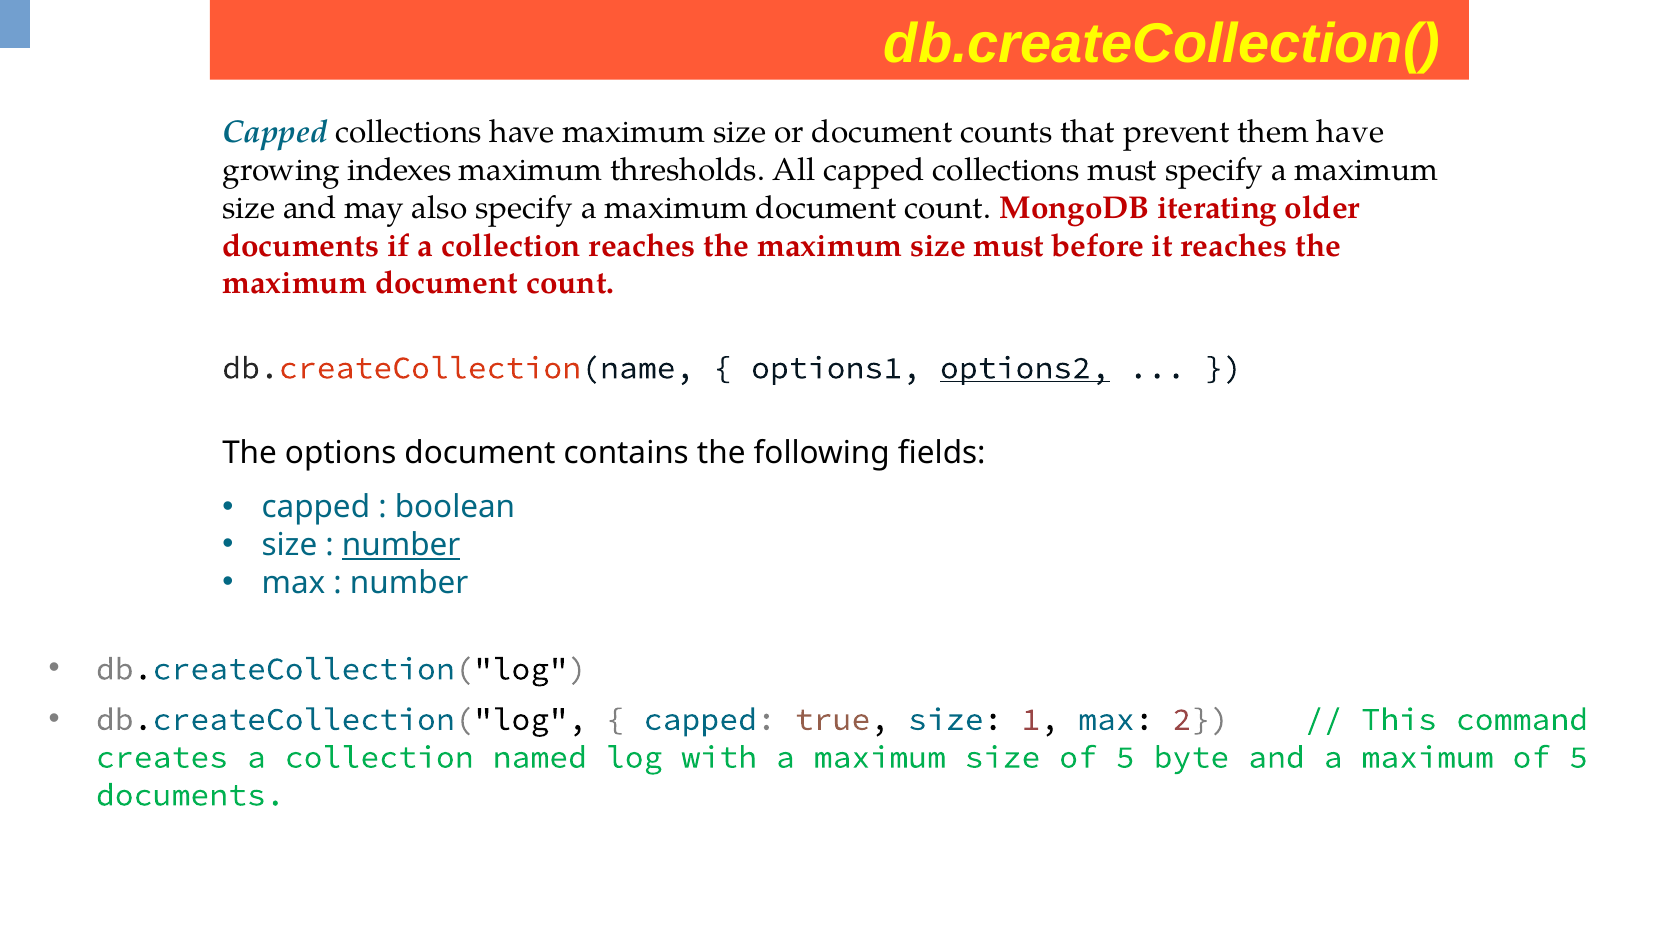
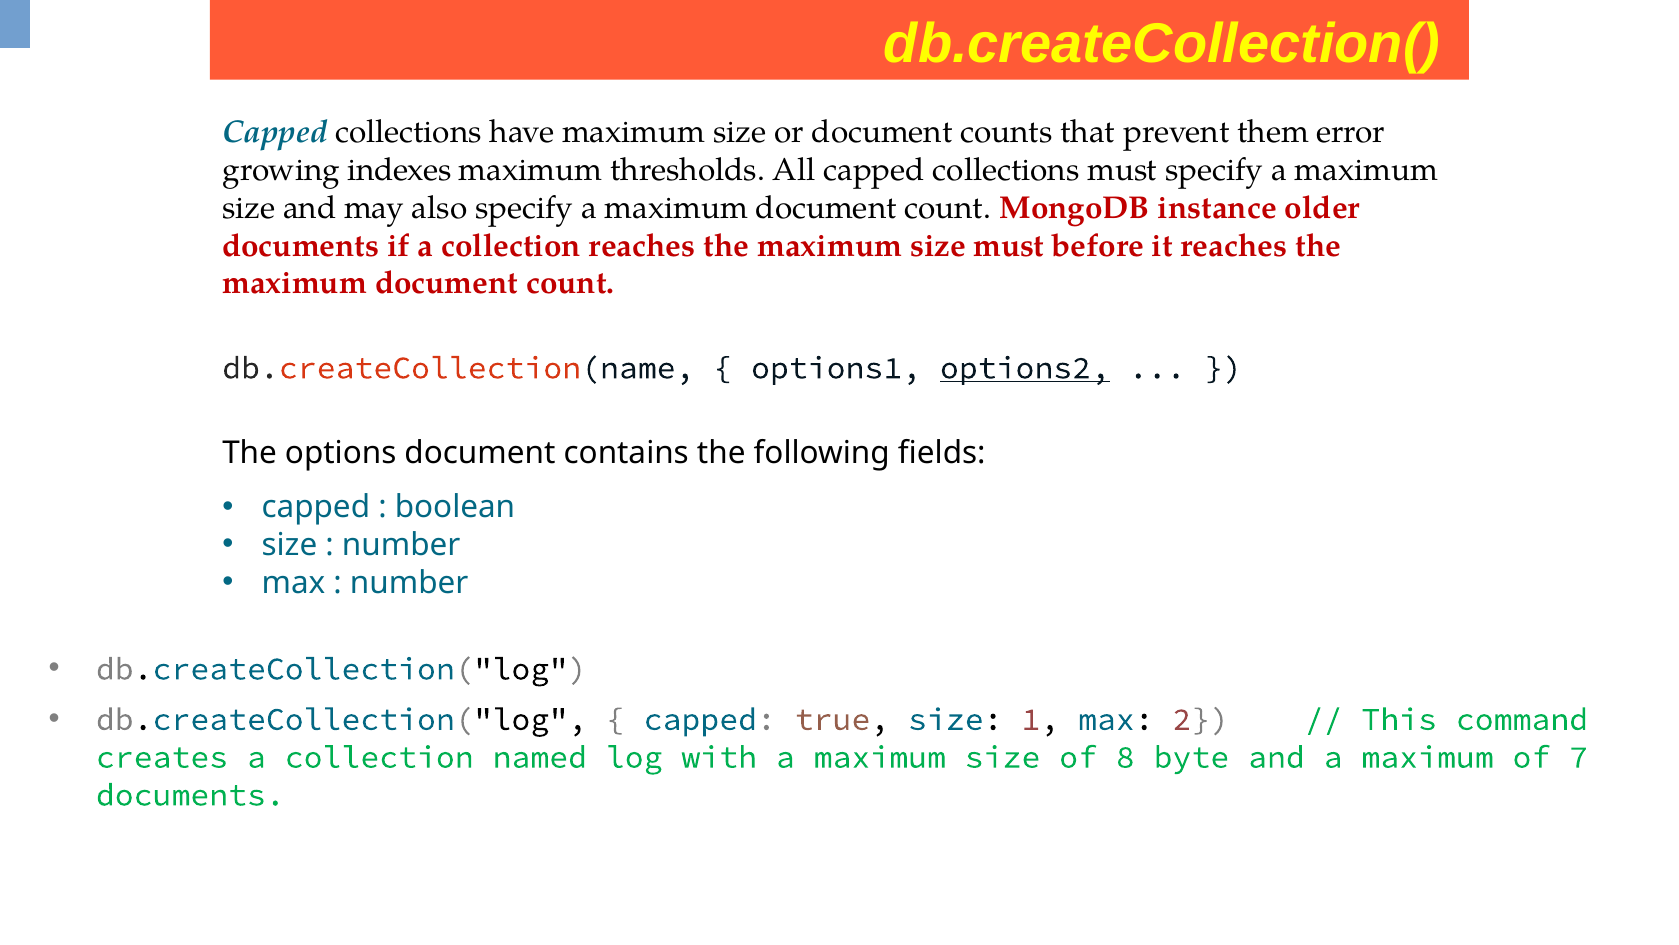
them have: have -> error
iterating: iterating -> instance
number at (401, 545) underline: present -> none
size of 5: 5 -> 8
maximum of 5: 5 -> 7
